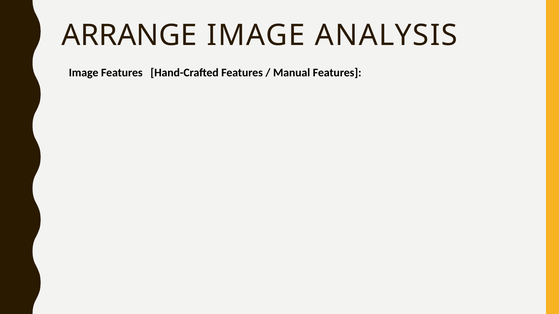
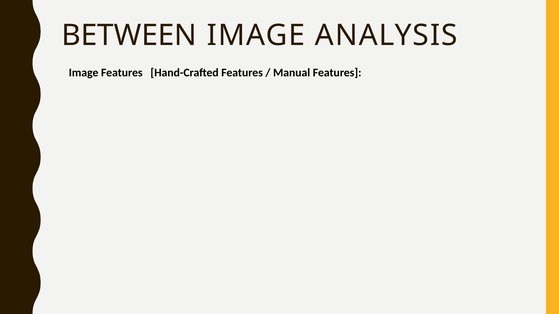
ARRANGE: ARRANGE -> BETWEEN
